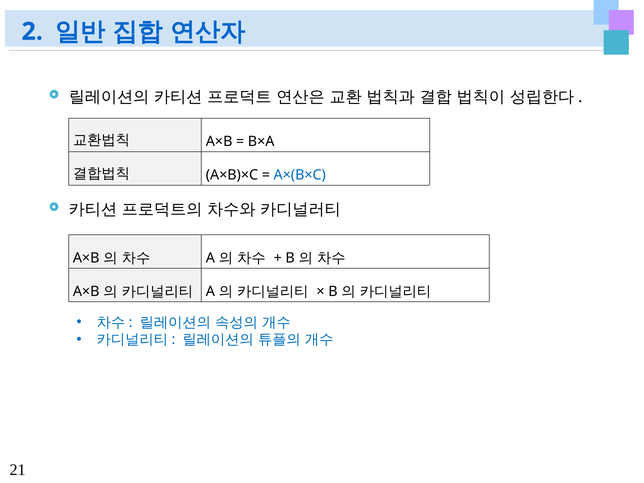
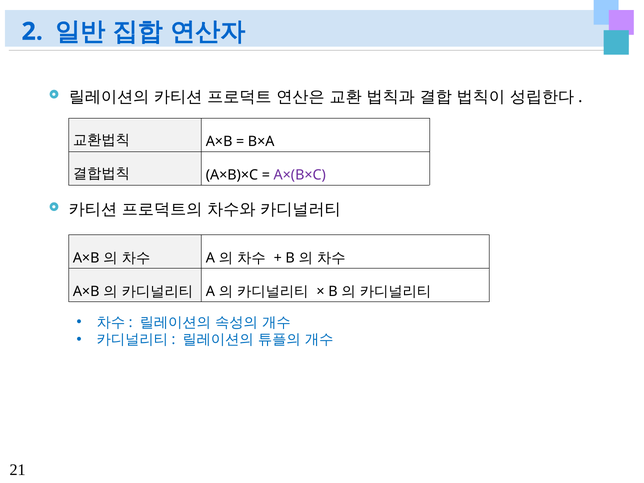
A×(B×C colour: blue -> purple
